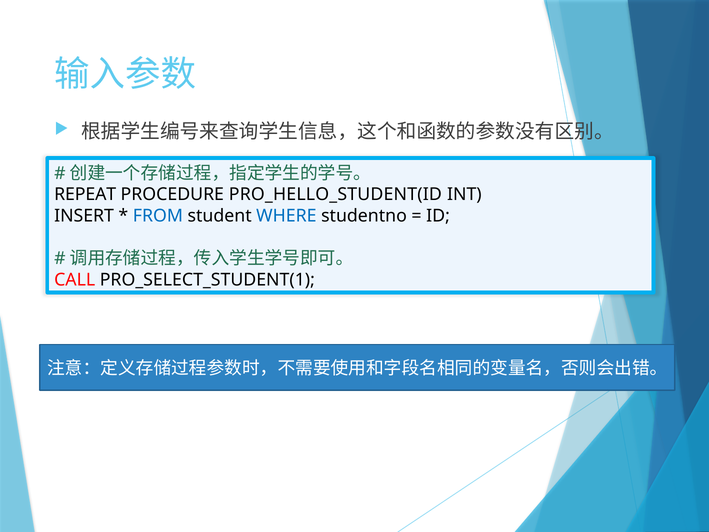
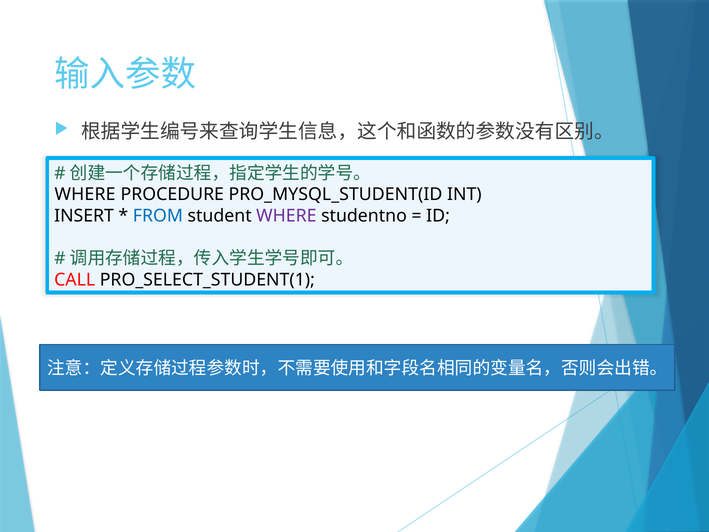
REPEAT at (85, 195): REPEAT -> WHERE
PRO_HELLO_STUDENT(ID: PRO_HELLO_STUDENT(ID -> PRO_MYSQL_STUDENT(ID
WHERE at (286, 216) colour: blue -> purple
